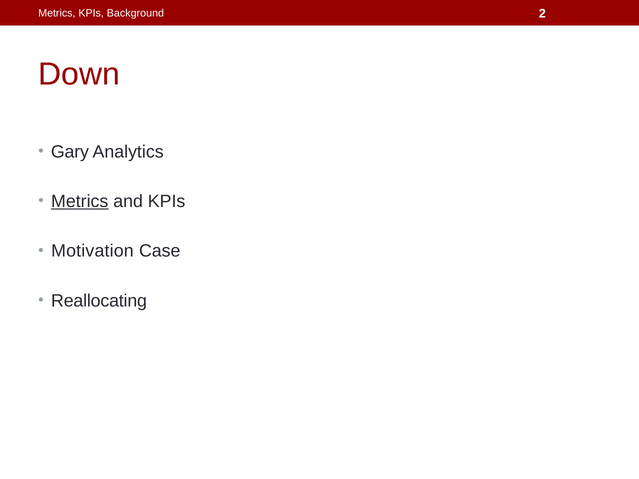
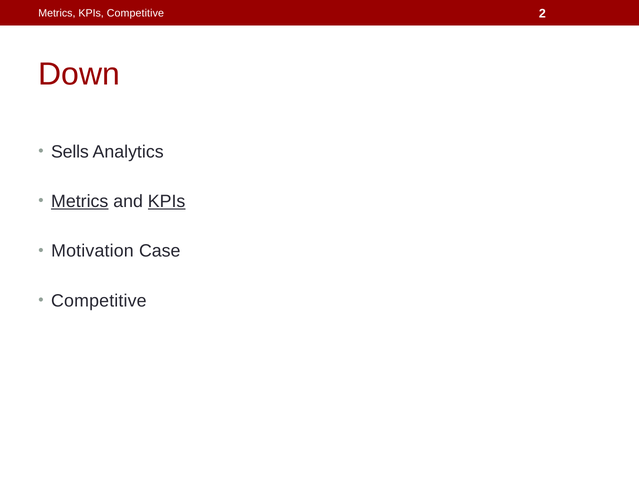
KPIs Background: Background -> Competitive
Gary: Gary -> Sells
KPIs at (167, 201) underline: none -> present
Reallocating at (99, 301): Reallocating -> Competitive
